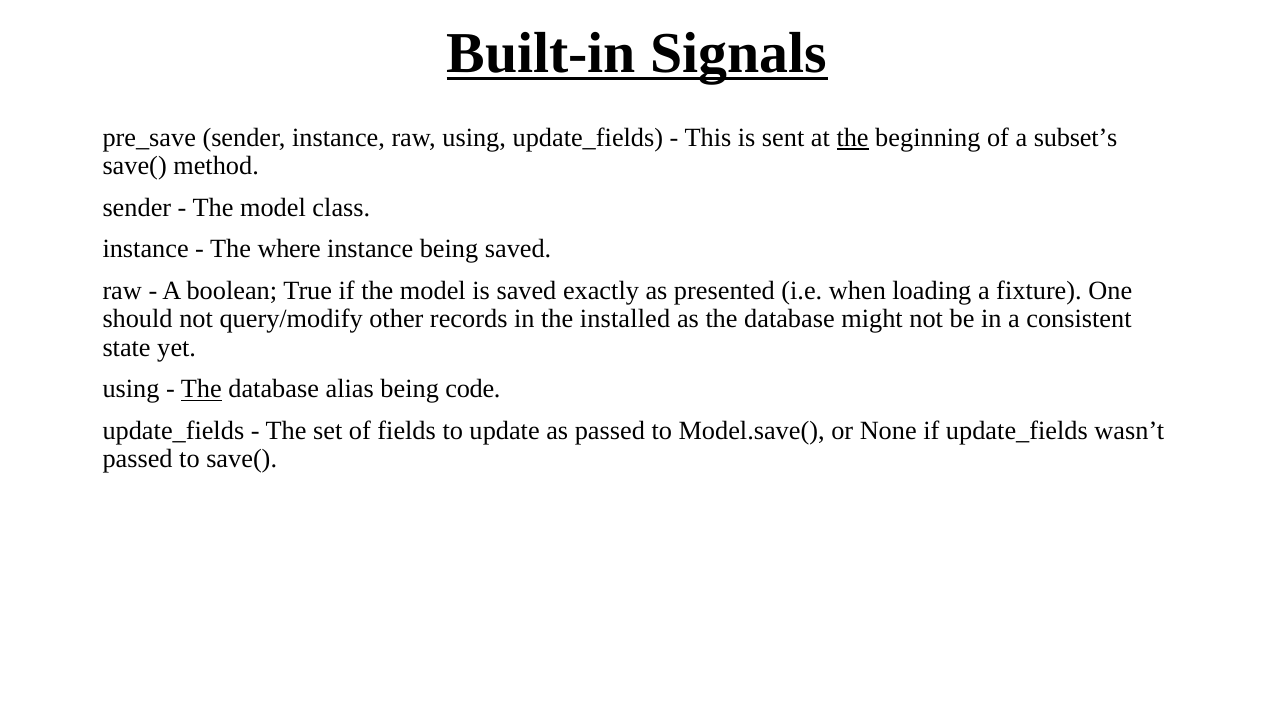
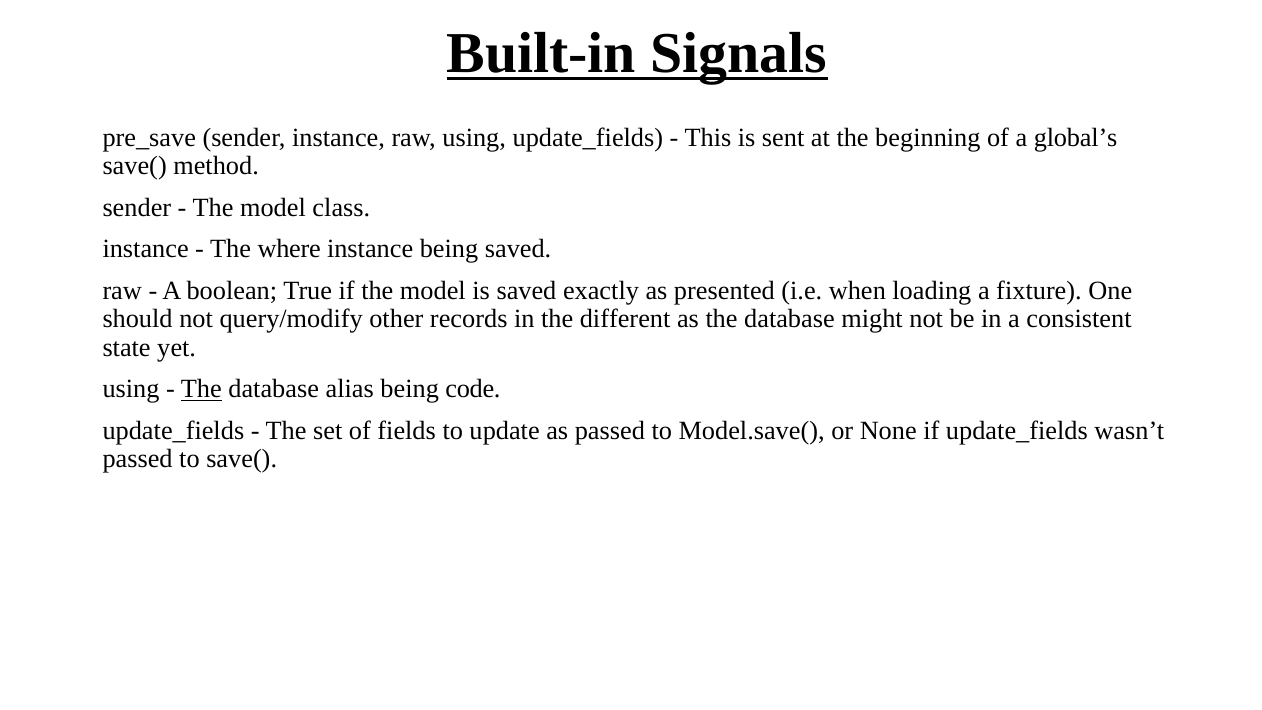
the at (853, 137) underline: present -> none
subset’s: subset’s -> global’s
installed: installed -> different
